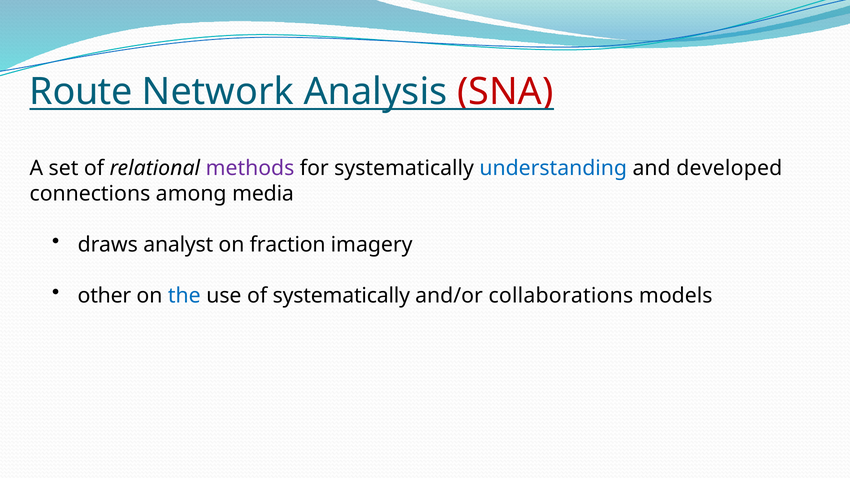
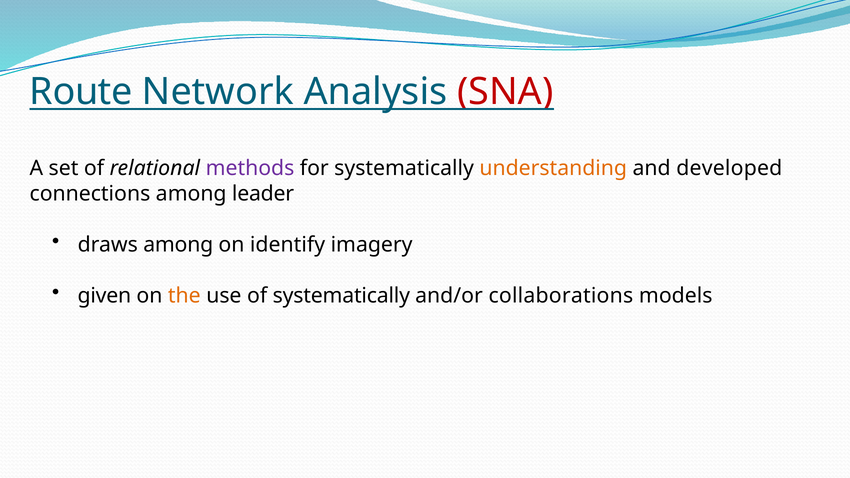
understanding colour: blue -> orange
media: media -> leader
draws analyst: analyst -> among
fraction: fraction -> identify
other: other -> given
the colour: blue -> orange
